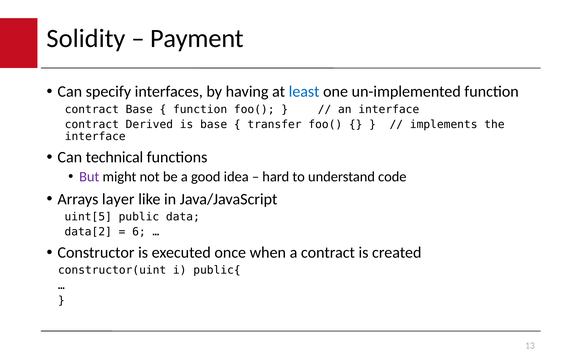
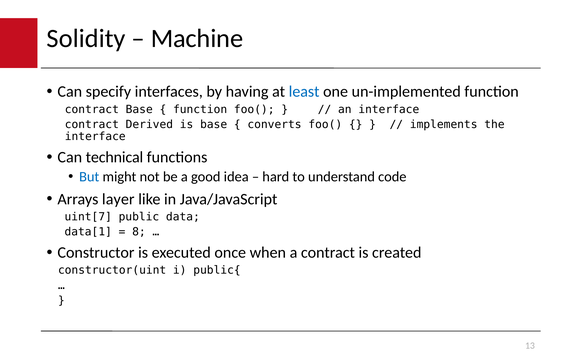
Payment: Payment -> Machine
transfer: transfer -> converts
But colour: purple -> blue
uint[5: uint[5 -> uint[7
data[2: data[2 -> data[1
6: 6 -> 8
